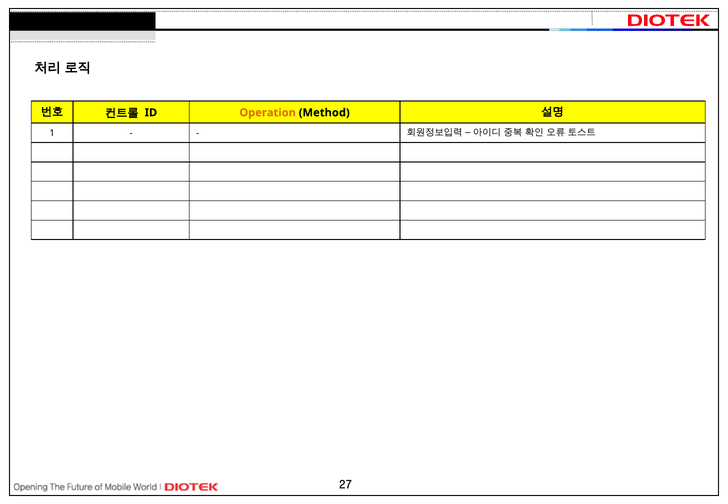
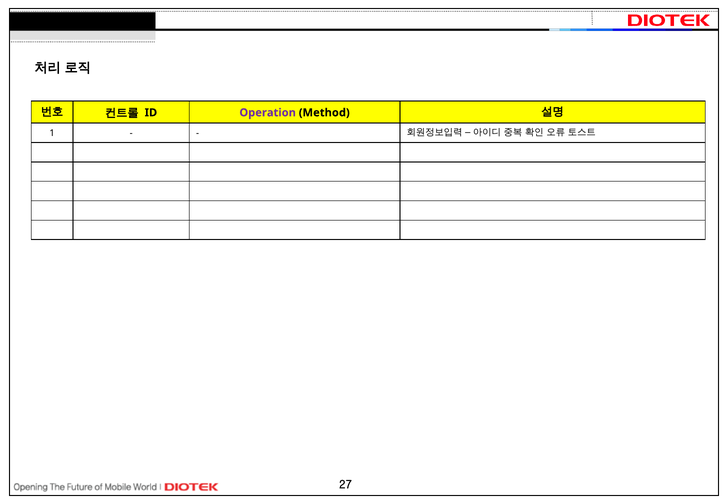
Operation colour: orange -> purple
